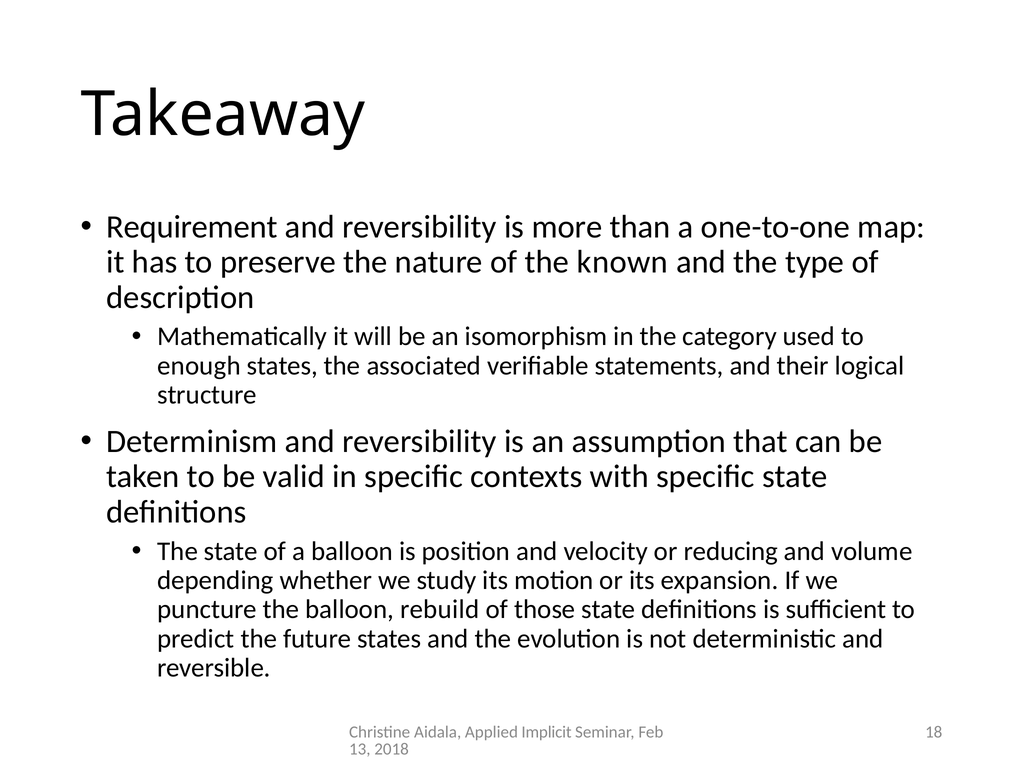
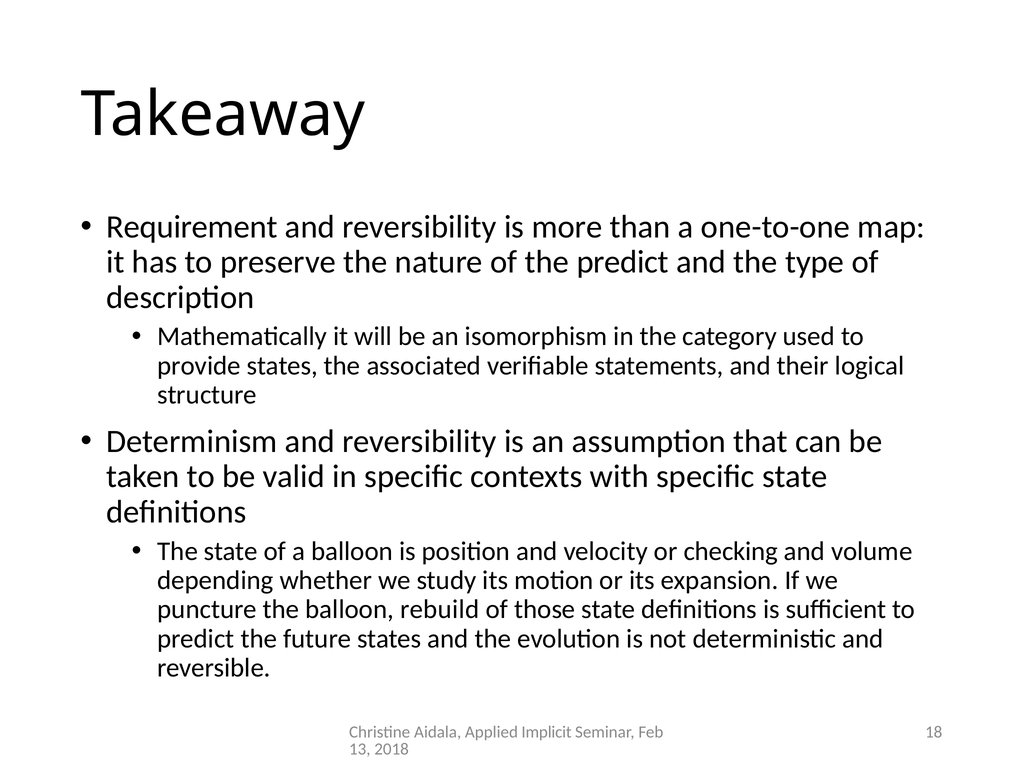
the known: known -> predict
enough: enough -> provide
reducing: reducing -> checking
